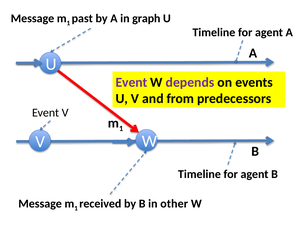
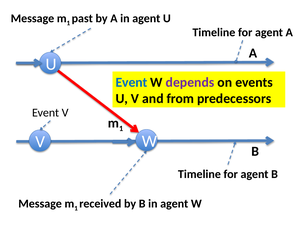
A in graph: graph -> agent
Event at (131, 82) colour: purple -> blue
B in other: other -> agent
